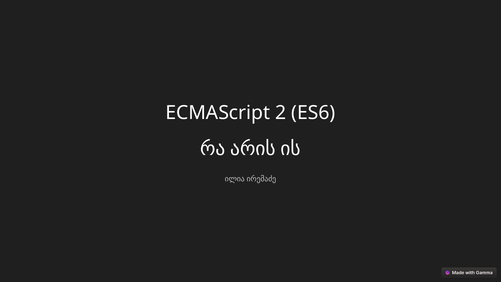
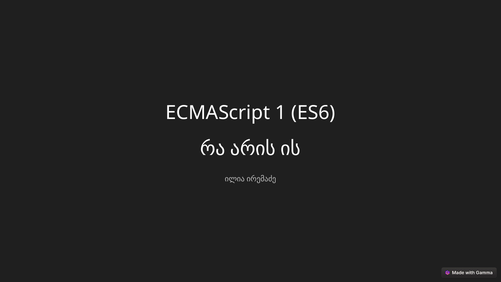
2: 2 -> 1
